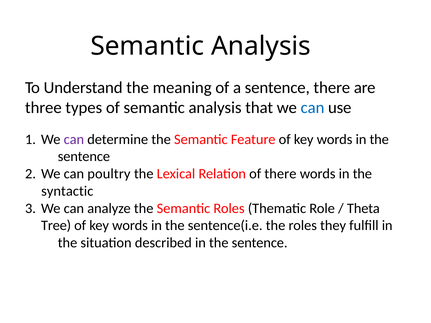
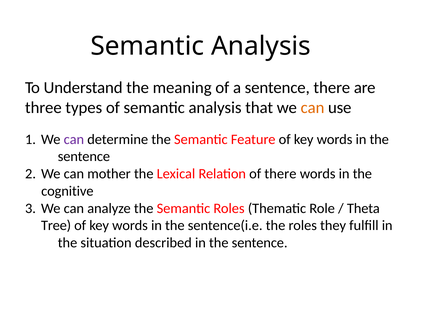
can at (313, 108) colour: blue -> orange
poultry: poultry -> mother
syntactic: syntactic -> cognitive
